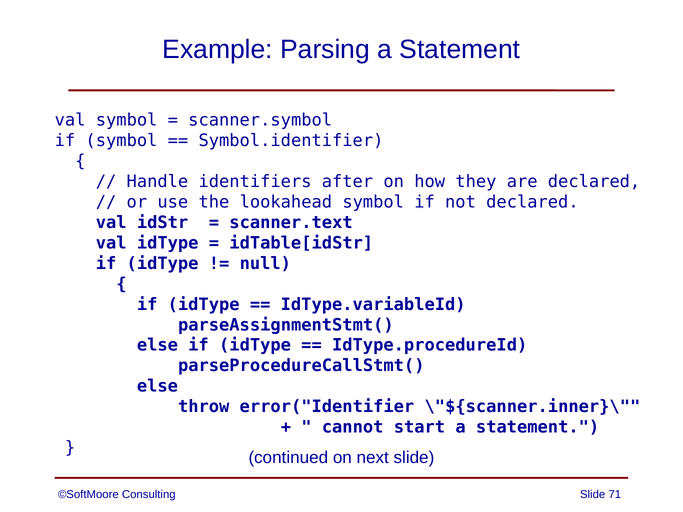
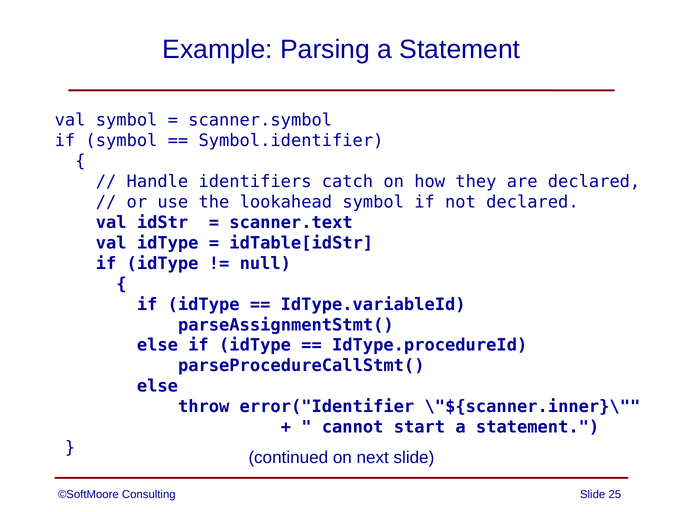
after: after -> catch
71: 71 -> 25
